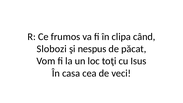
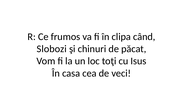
nespus: nespus -> chinuri
